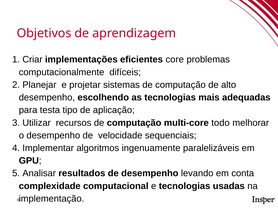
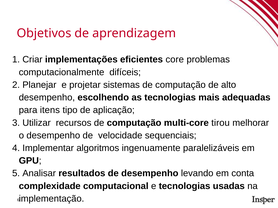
testa: testa -> itens
todo: todo -> tirou
